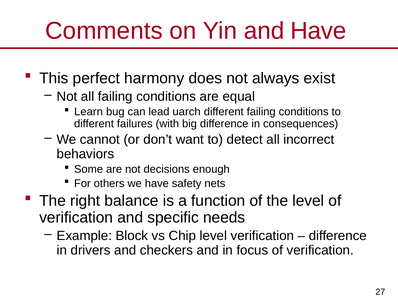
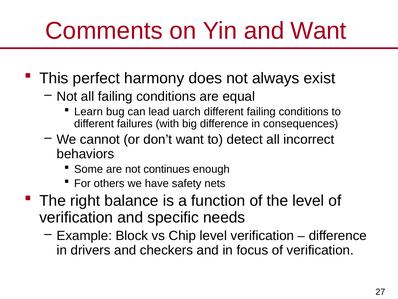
and Have: Have -> Want
decisions: decisions -> continues
